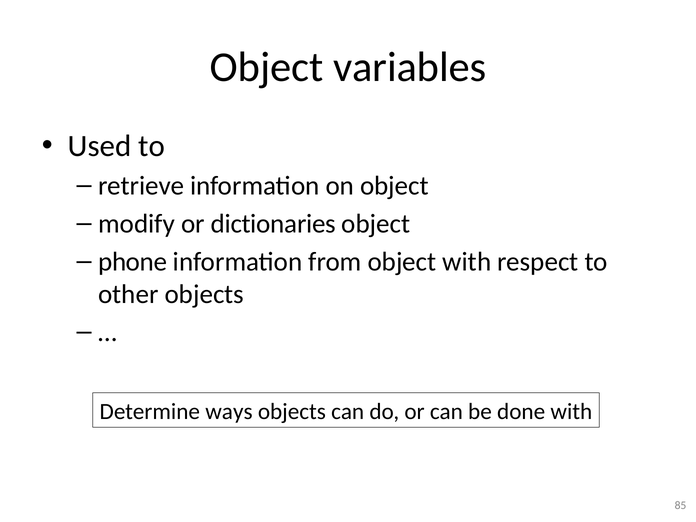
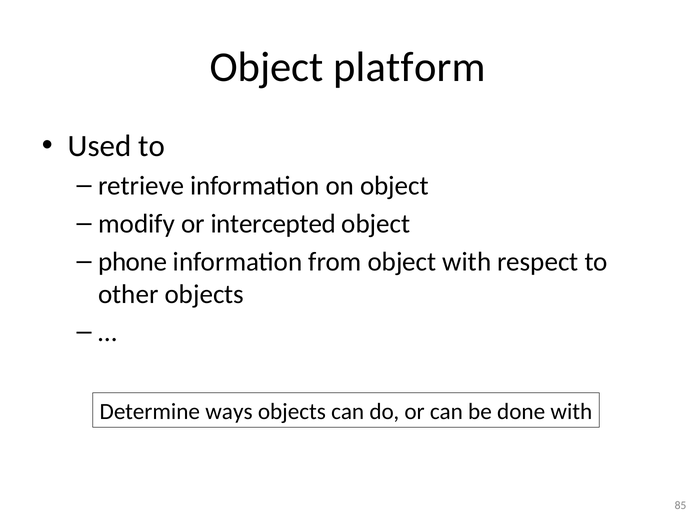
variables: variables -> platform
dictionaries: dictionaries -> intercepted
